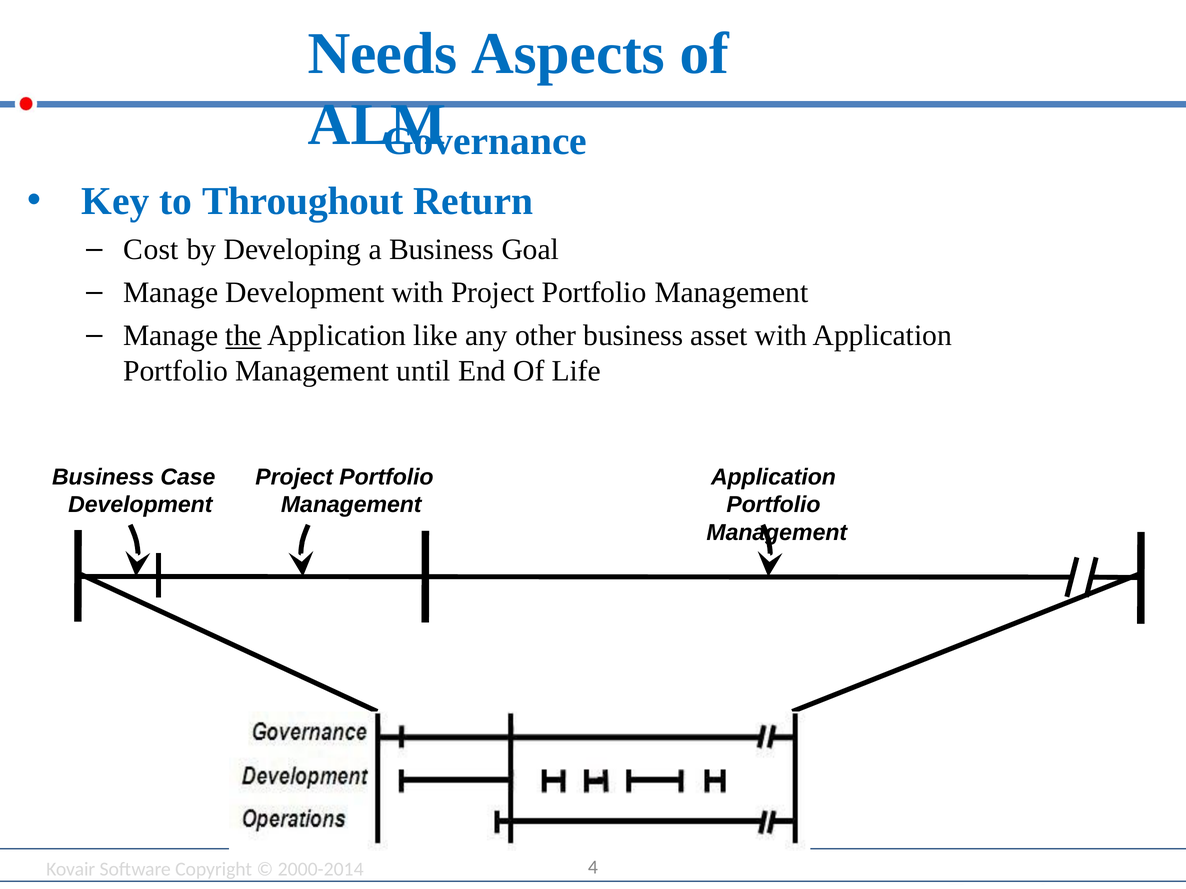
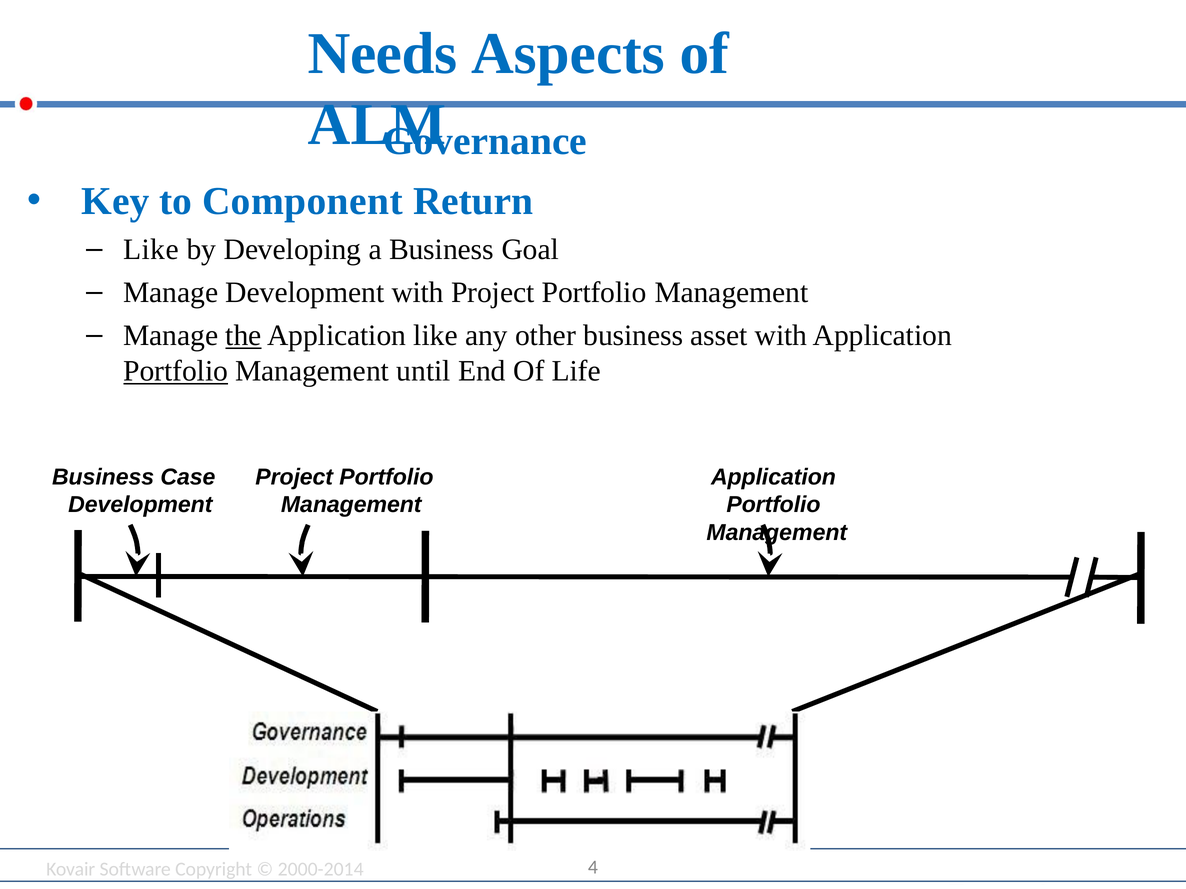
Throughout: Throughout -> Component
Cost at (151, 250): Cost -> Like
Portfolio at (176, 371) underline: none -> present
